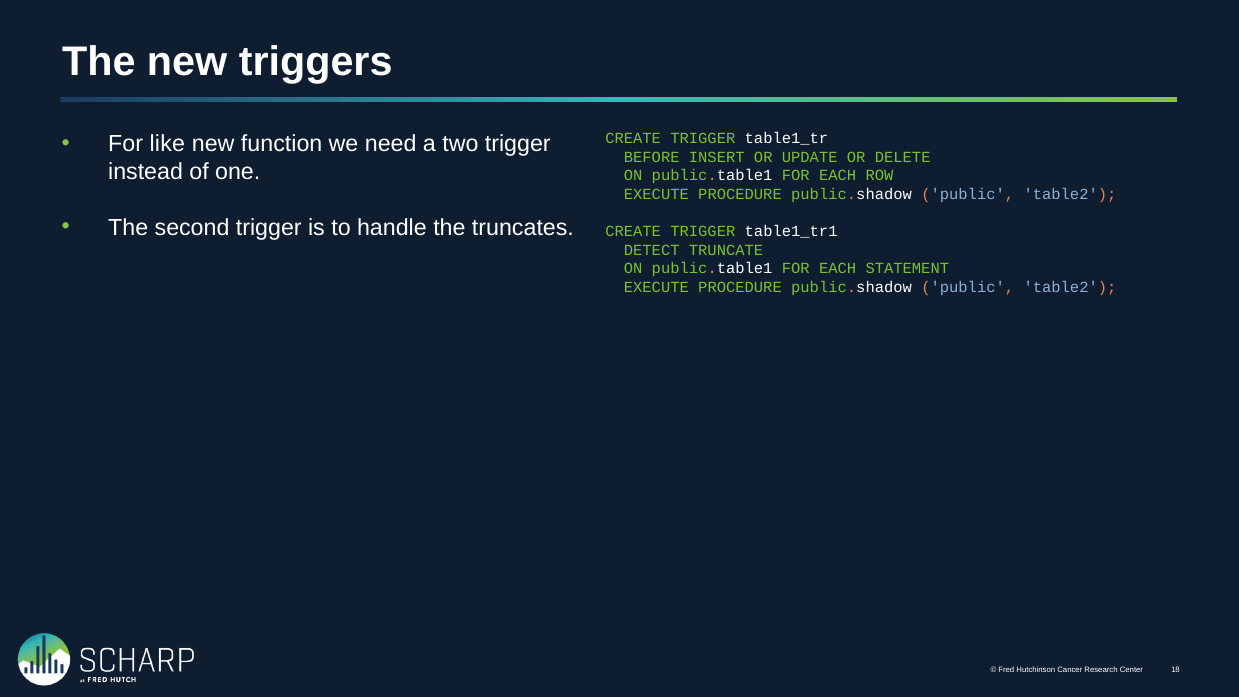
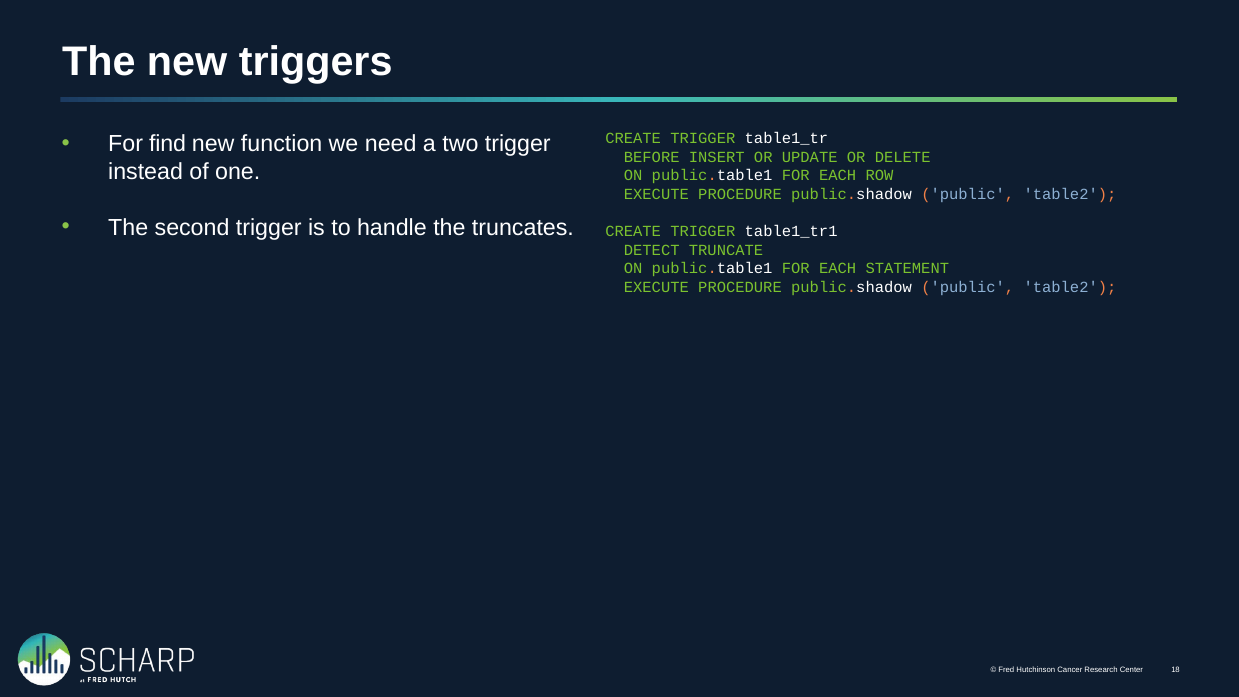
like: like -> find
